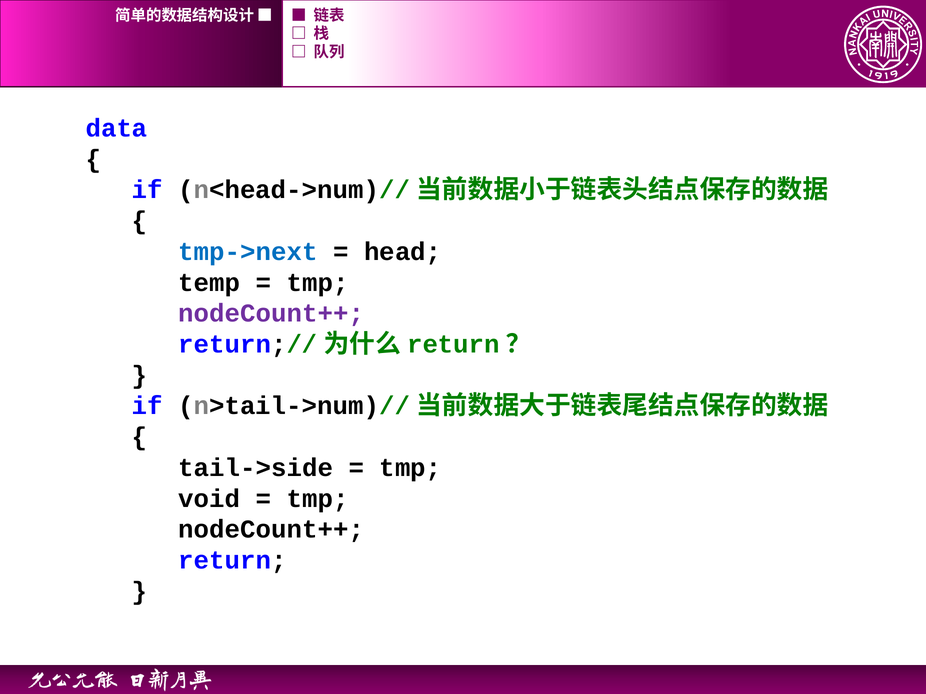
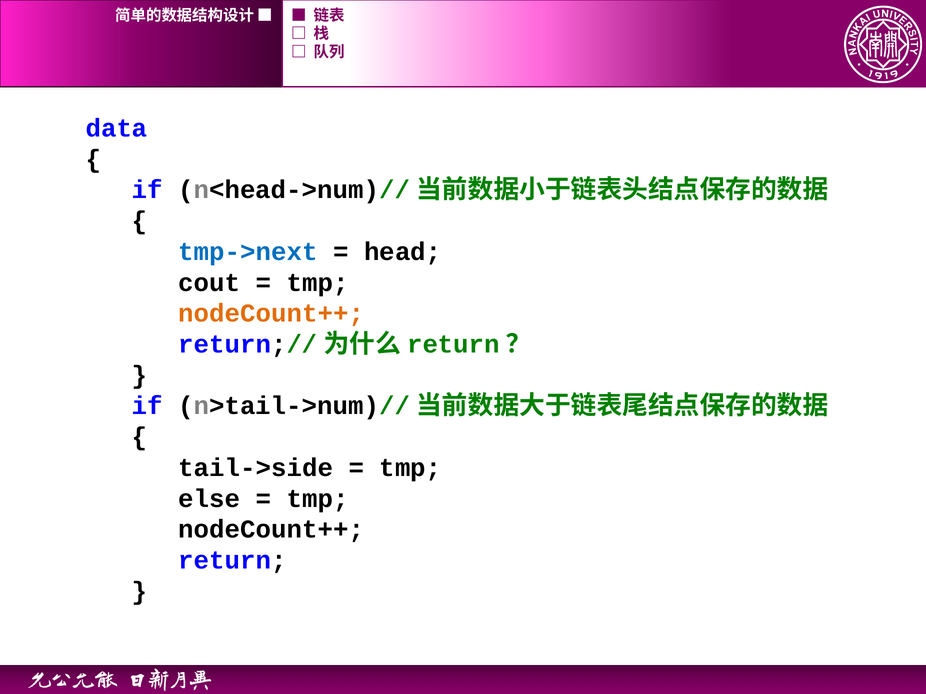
temp: temp -> cout
nodeCount++ at (271, 314) colour: purple -> orange
void: void -> else
